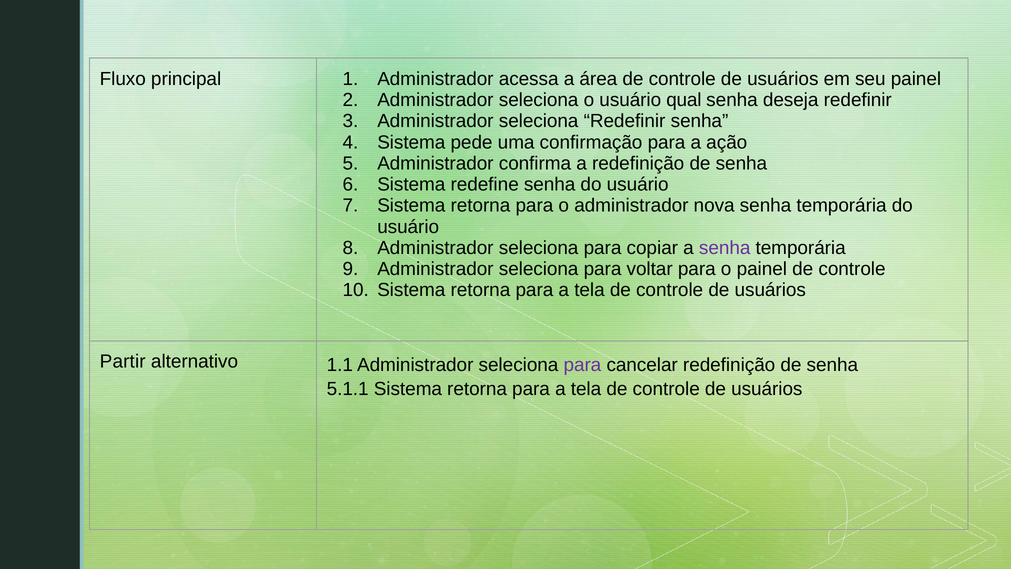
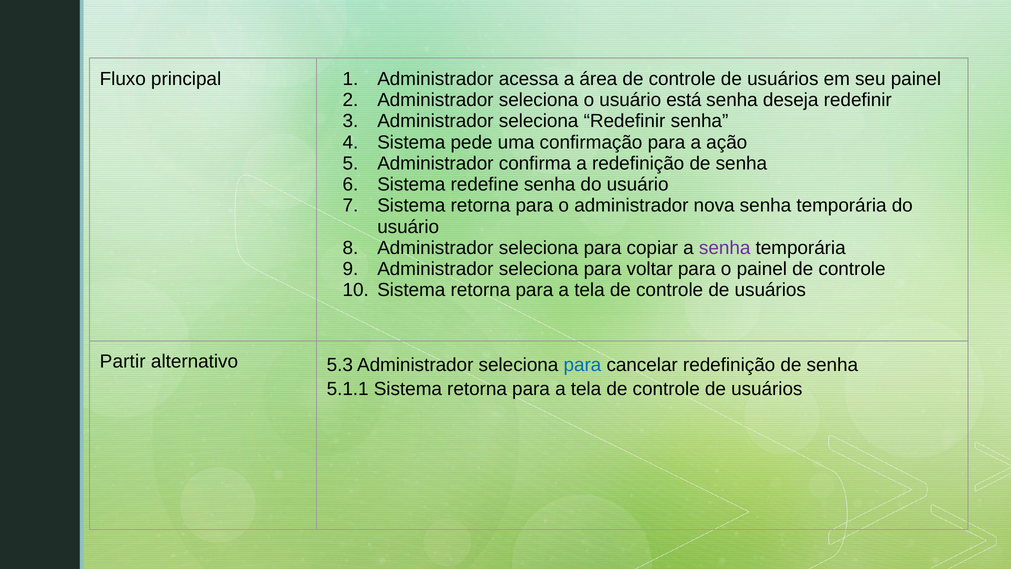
qual: qual -> está
1.1: 1.1 -> 5.3
para at (582, 365) colour: purple -> blue
